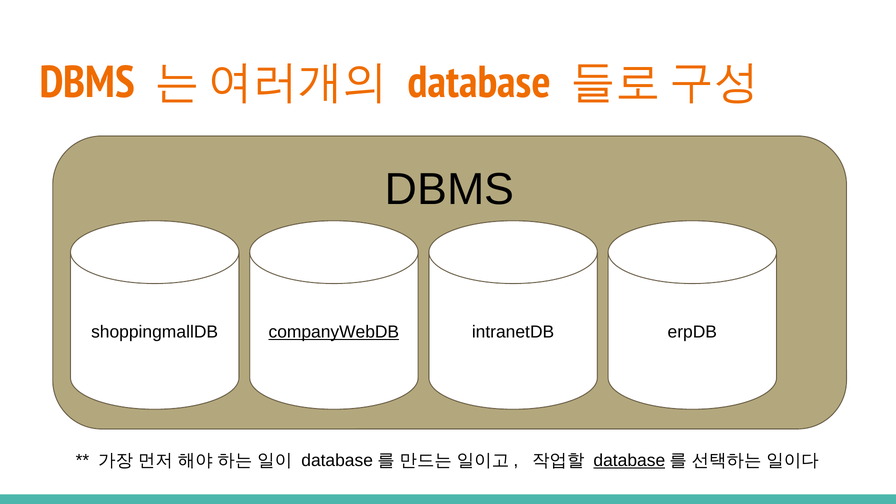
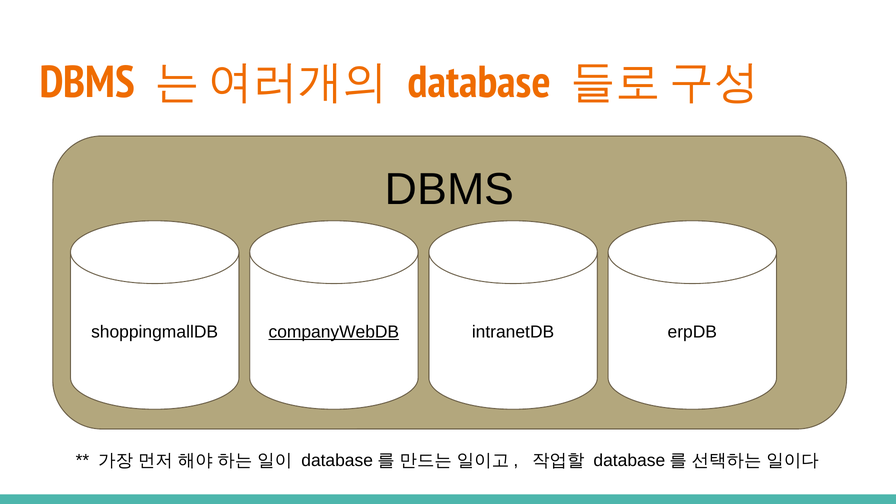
database at (629, 460) underline: present -> none
